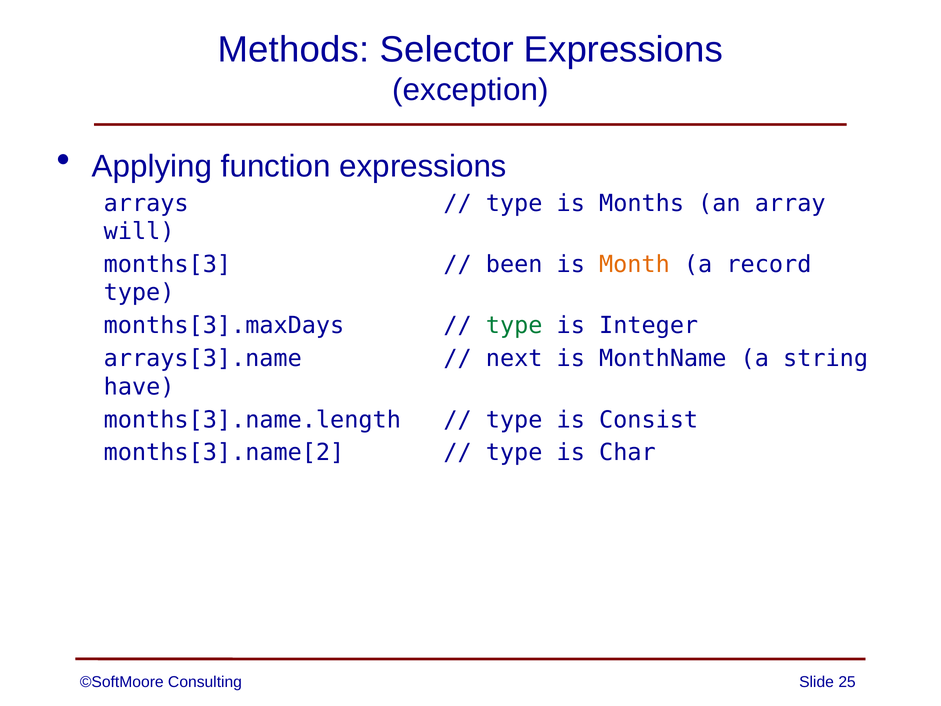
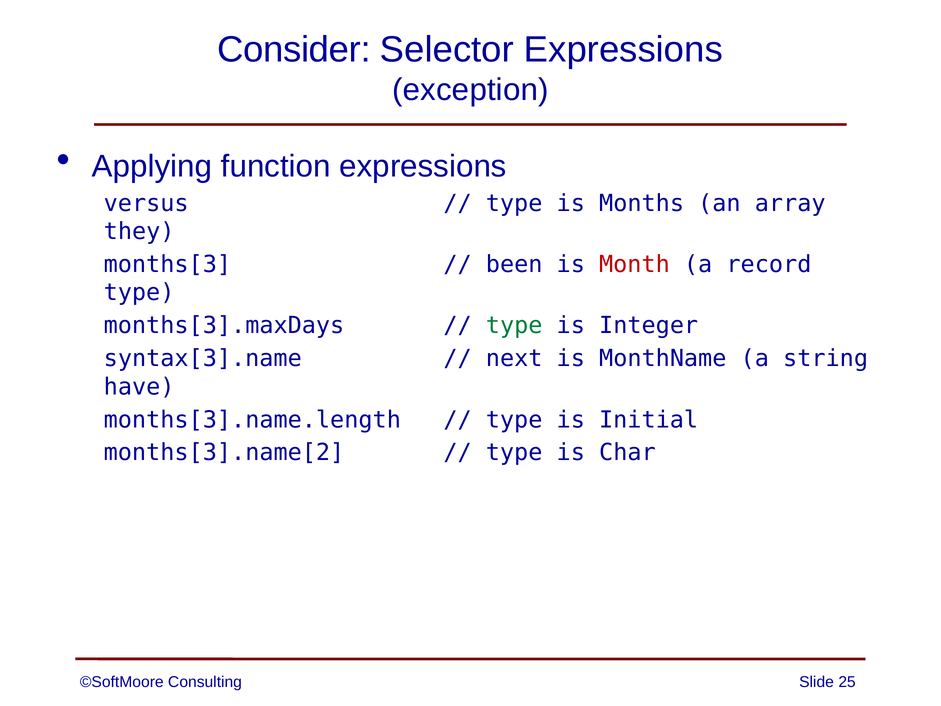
Methods: Methods -> Consider
arrays: arrays -> versus
will: will -> they
Month colour: orange -> red
arrays[3].name: arrays[3].name -> syntax[3].name
Consist: Consist -> Initial
